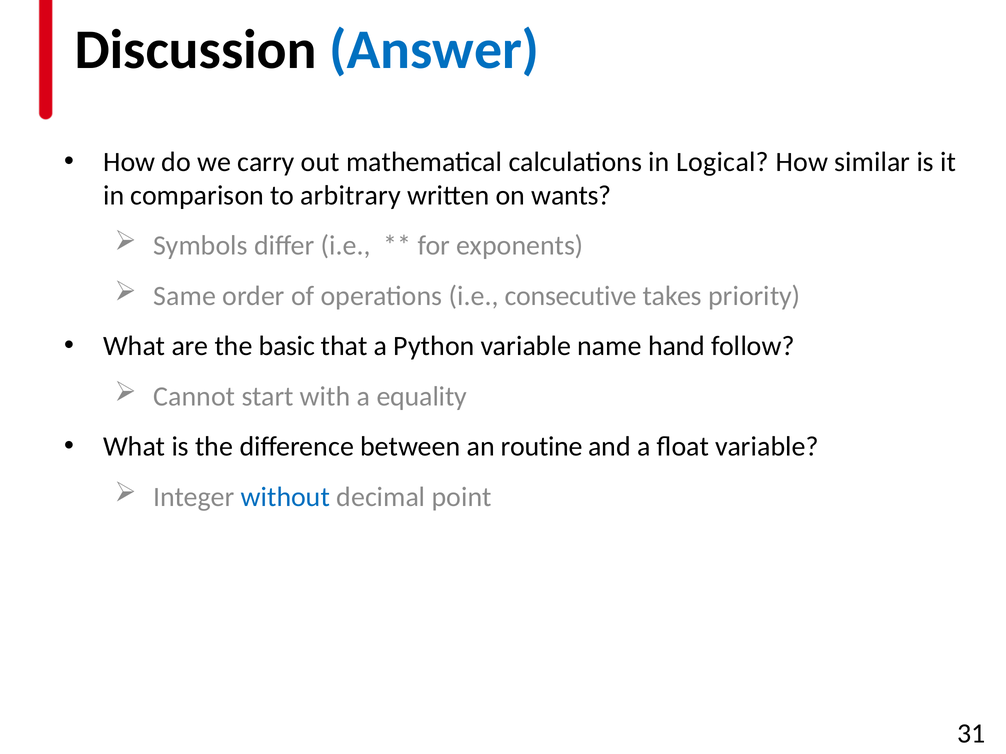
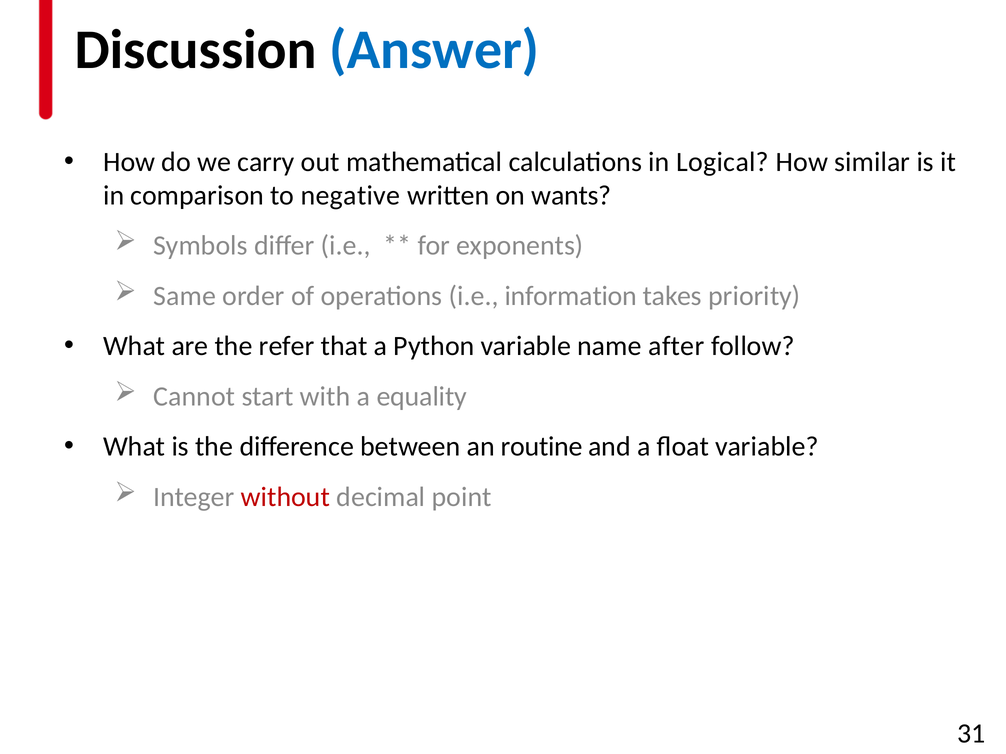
arbitrary: arbitrary -> negative
consecutive: consecutive -> information
basic: basic -> refer
hand: hand -> after
without colour: blue -> red
